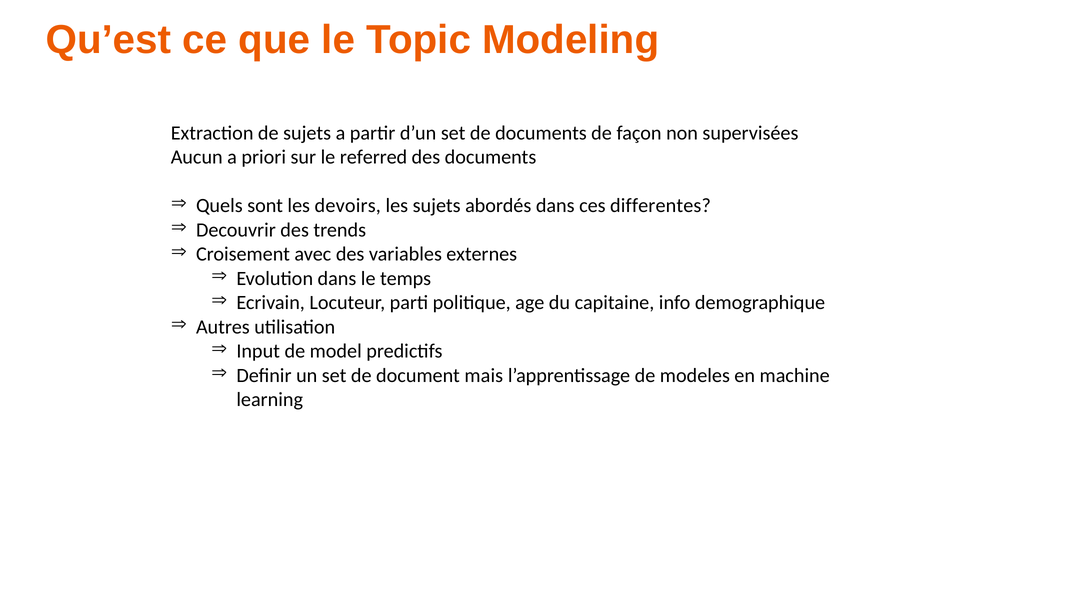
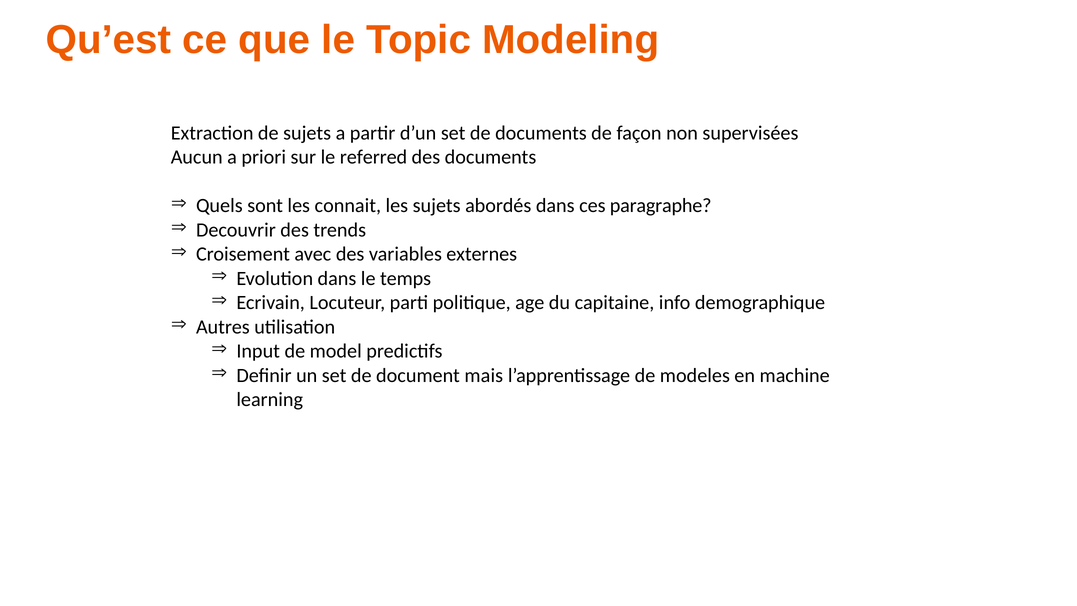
devoirs: devoirs -> connait
differentes: differentes -> paragraphe
